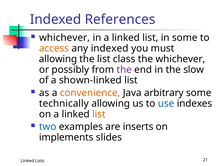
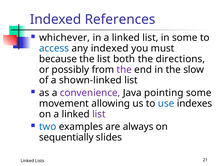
access colour: orange -> blue
allowing at (58, 59): allowing -> because
class: class -> both
the whichever: whichever -> directions
convenience colour: orange -> purple
arbitrary: arbitrary -> pointing
technically: technically -> movement
list at (99, 114) colour: orange -> purple
inserts: inserts -> always
implements: implements -> sequentially
